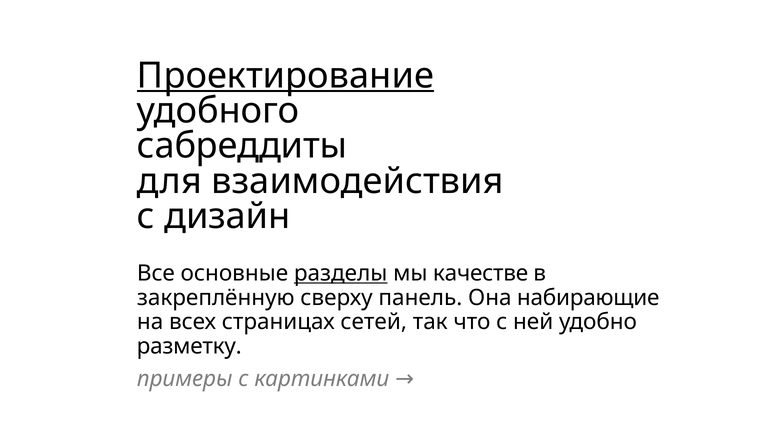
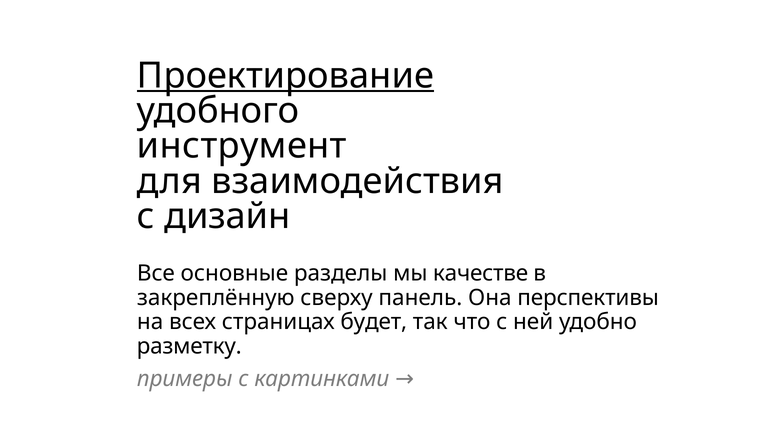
сабреддиты: сабреддиты -> инструмент
разделы underline: present -> none
набирающие: набирающие -> перспективы
сетей: сетей -> будет
